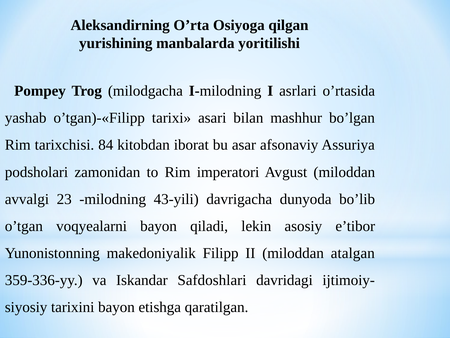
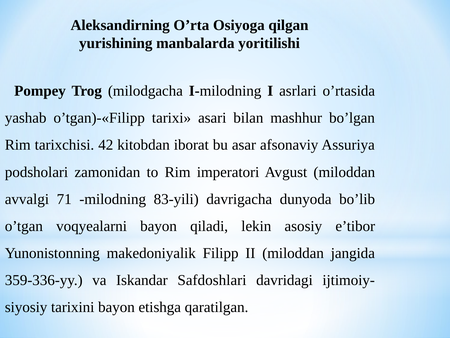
84: 84 -> 42
23: 23 -> 71
43-yili: 43-yili -> 83-yili
atalgan: atalgan -> jangida
